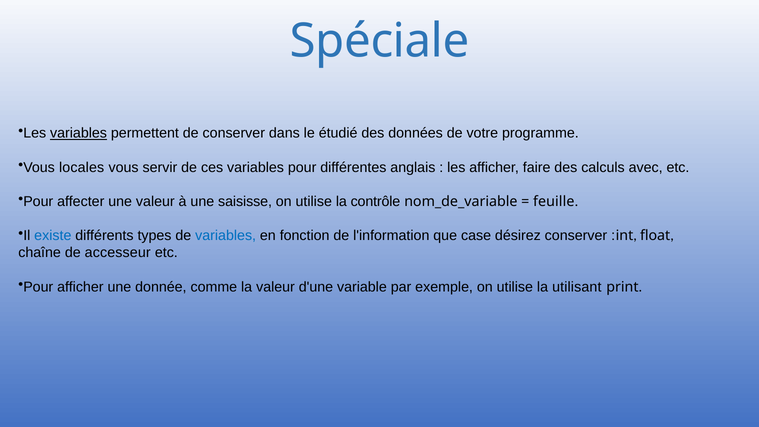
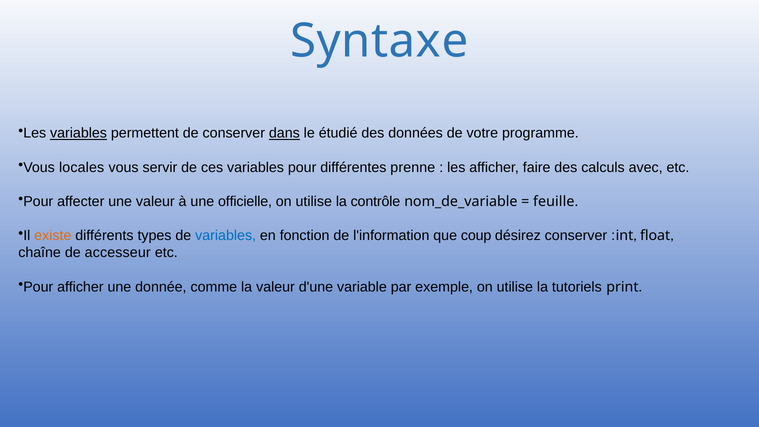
Spéciale: Spéciale -> Syntaxe
dans underline: none -> present
anglais: anglais -> prenne
saisisse: saisisse -> officielle
existe colour: blue -> orange
case: case -> coup
utilisant: utilisant -> tutoriels
